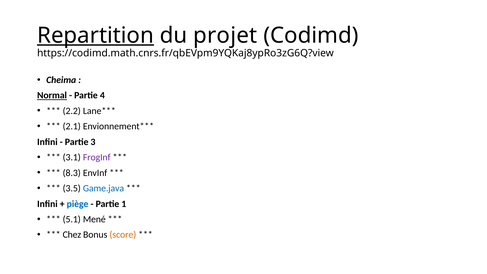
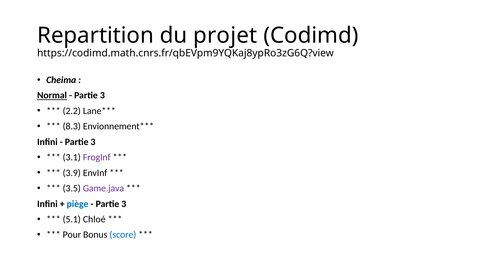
Repartition underline: present -> none
4 at (102, 95): 4 -> 3
2.1: 2.1 -> 8.3
8.3: 8.3 -> 3.9
Game.java colour: blue -> purple
1 at (124, 204): 1 -> 3
Mené: Mené -> Chloé
Chez: Chez -> Pour
score colour: orange -> blue
